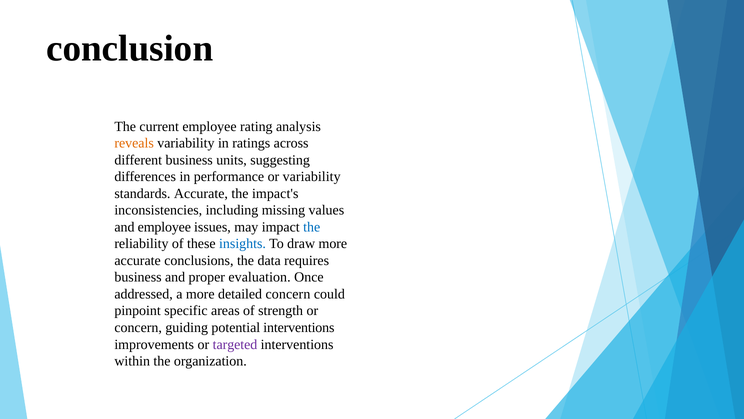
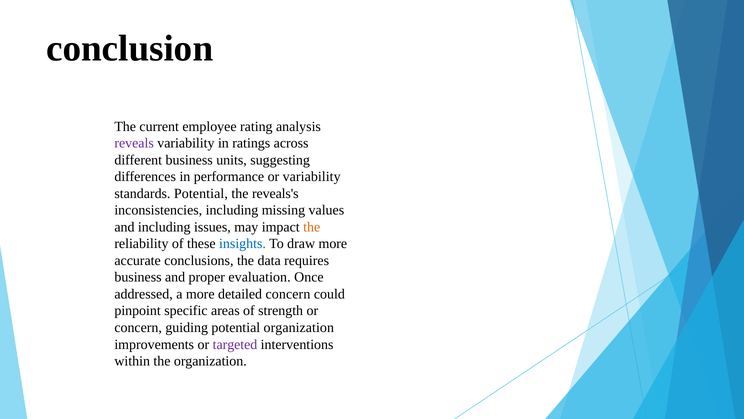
reveals colour: orange -> purple
standards Accurate: Accurate -> Potential
impact's: impact's -> reveals's
and employee: employee -> including
the at (312, 227) colour: blue -> orange
potential interventions: interventions -> organization
